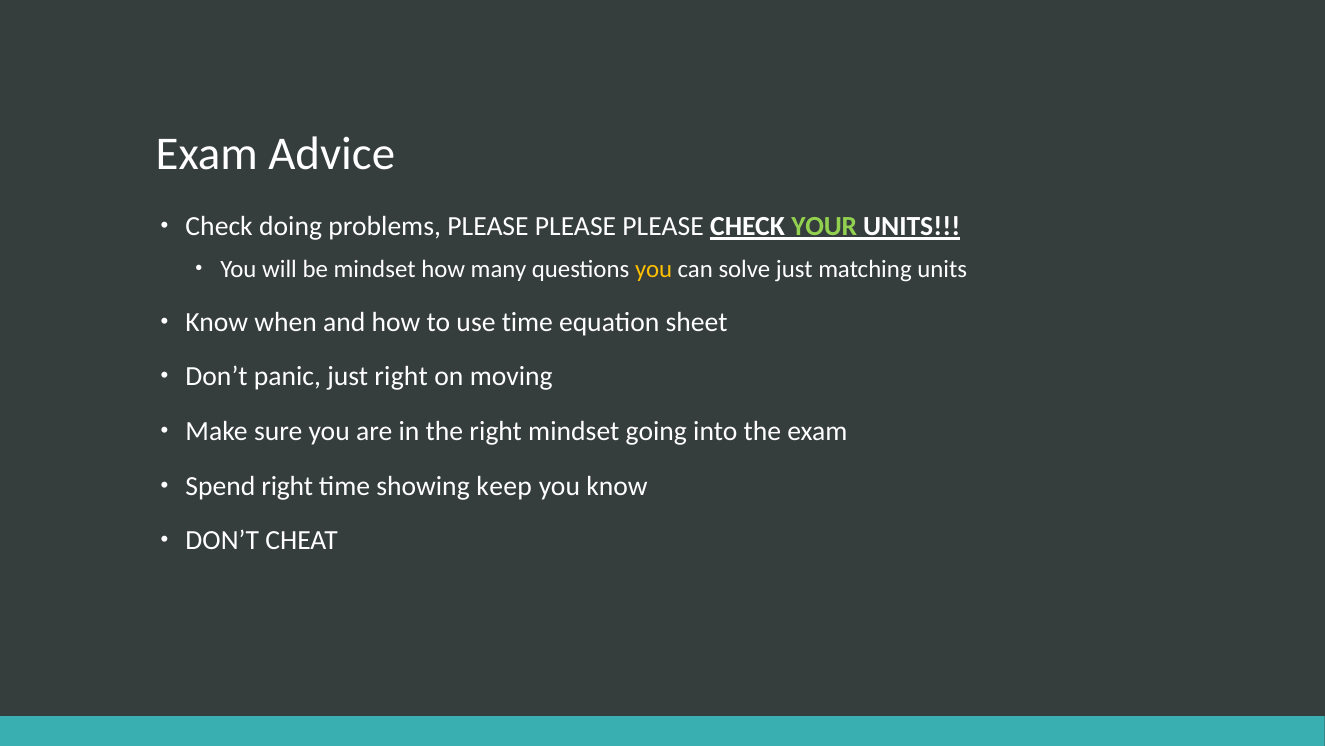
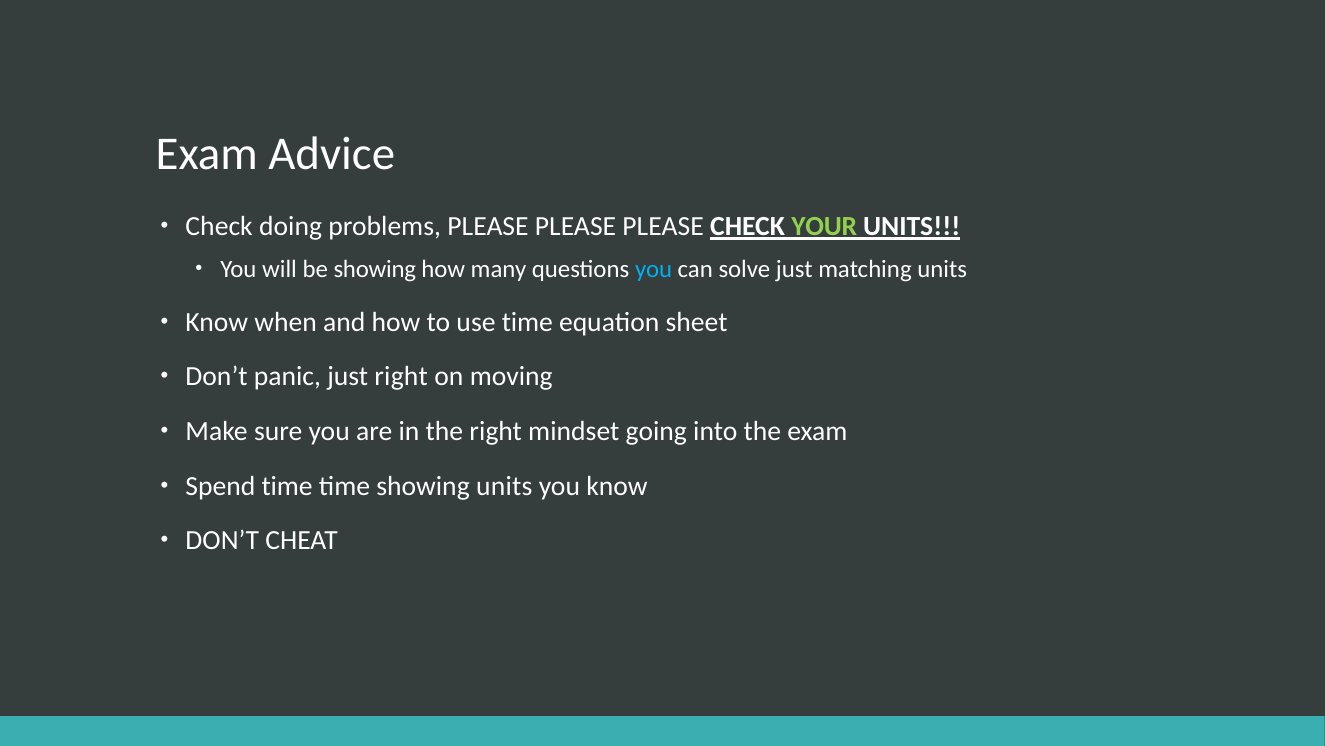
be mindset: mindset -> showing
you at (654, 269) colour: yellow -> light blue
Spend right: right -> time
showing keep: keep -> units
